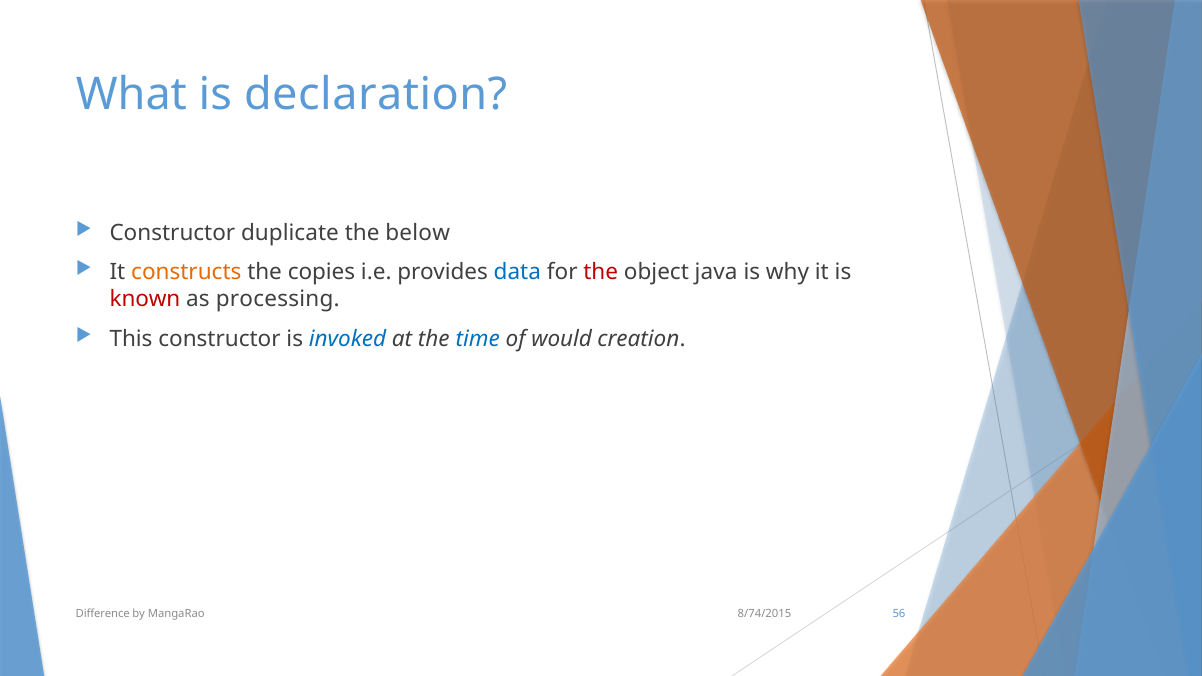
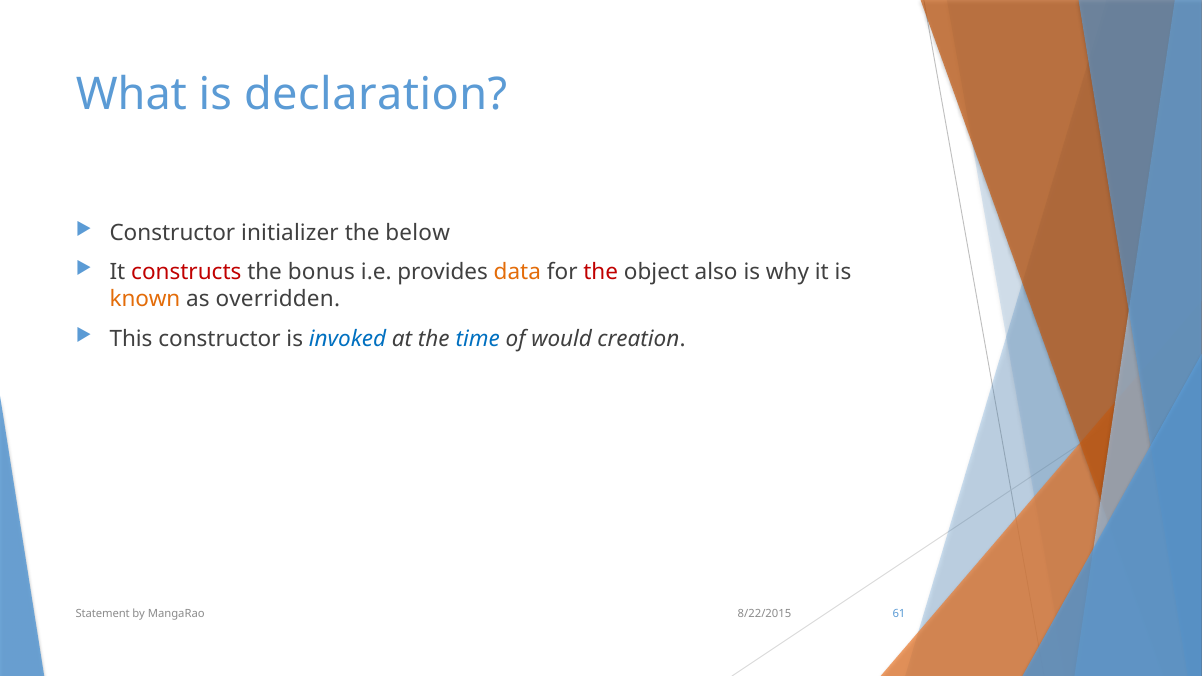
duplicate: duplicate -> initializer
constructs colour: orange -> red
copies: copies -> bonus
data colour: blue -> orange
java: java -> also
known colour: red -> orange
processing: processing -> overridden
Difference: Difference -> Statement
56: 56 -> 61
8/74/2015: 8/74/2015 -> 8/22/2015
